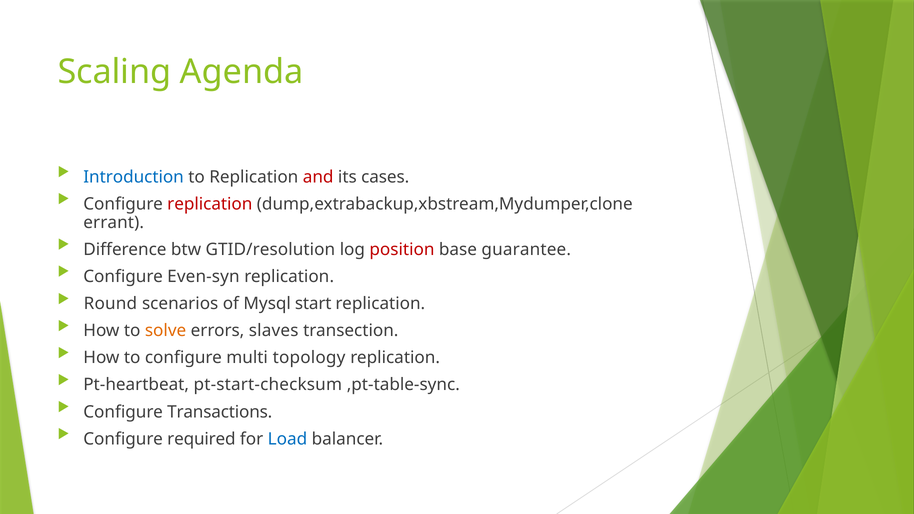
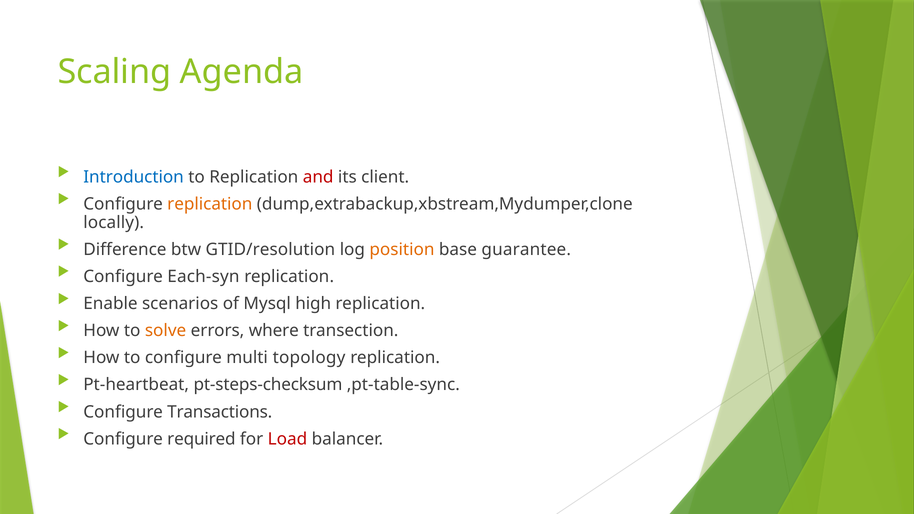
cases: cases -> client
replication at (210, 204) colour: red -> orange
errant: errant -> locally
position colour: red -> orange
Even-syn: Even-syn -> Each-syn
Round: Round -> Enable
start: start -> high
slaves: slaves -> where
pt-start-checksum: pt-start-checksum -> pt-steps-checksum
Load colour: blue -> red
